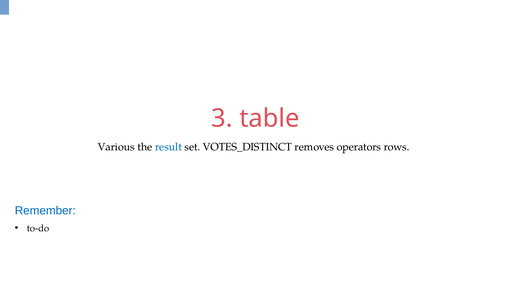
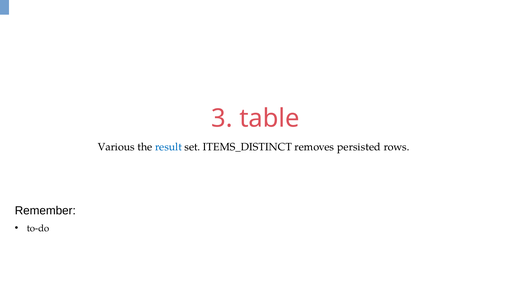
VOTES_DISTINCT: VOTES_DISTINCT -> ITEMS_DISTINCT
operators: operators -> persisted
Remember colour: blue -> black
